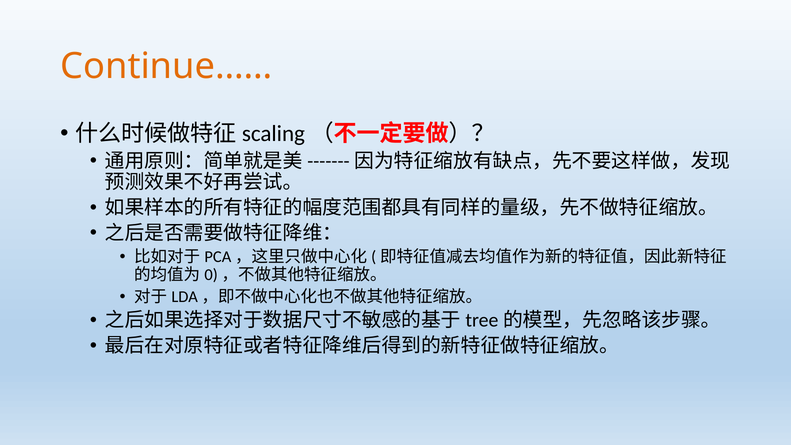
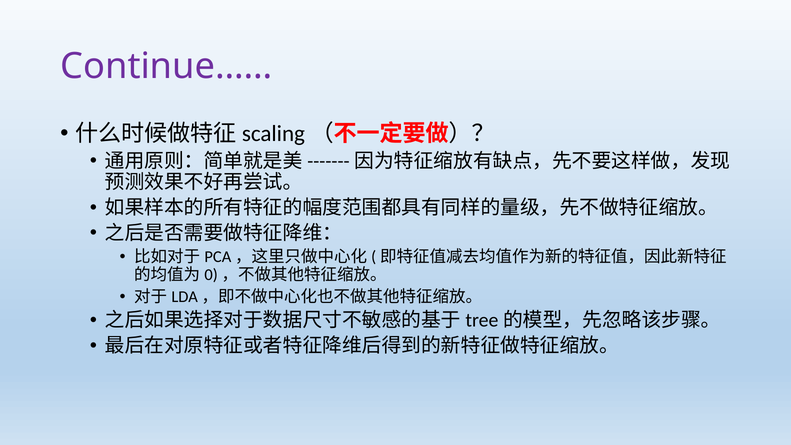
Continue…… colour: orange -> purple
